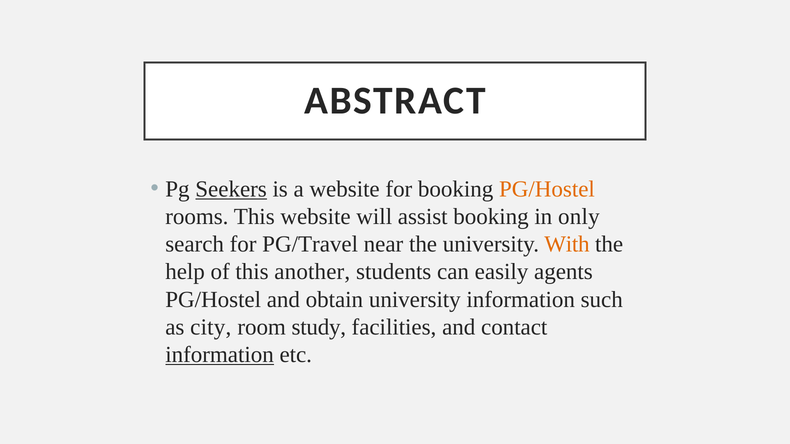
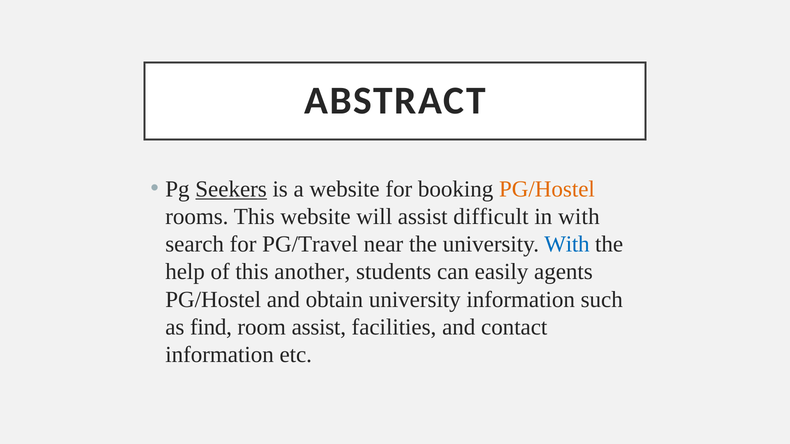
assist booking: booking -> difficult
in only: only -> with
With at (567, 244) colour: orange -> blue
city: city -> find
room study: study -> assist
information at (220, 355) underline: present -> none
